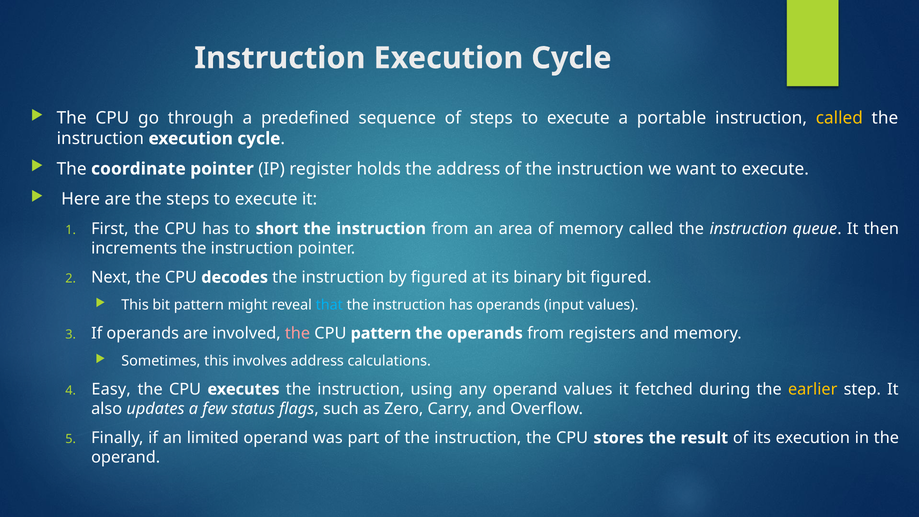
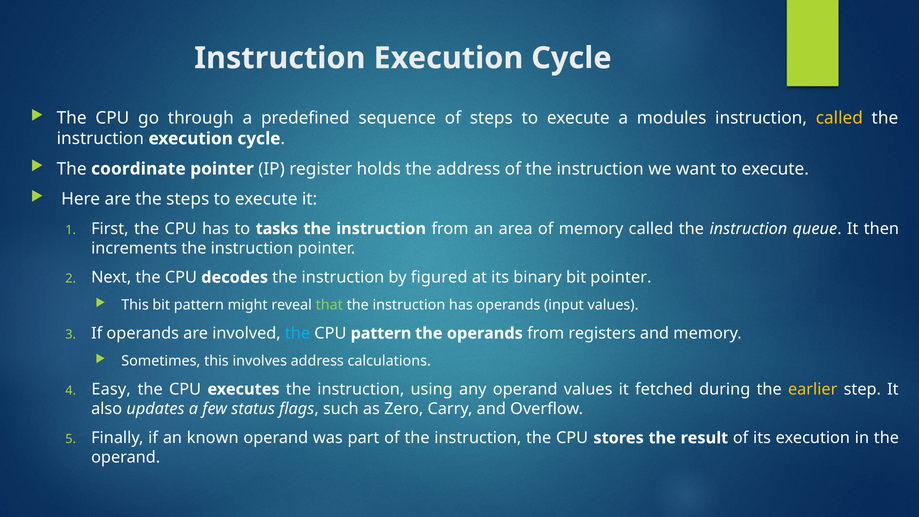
portable: portable -> modules
short: short -> tasks
bit figured: figured -> pointer
that colour: light blue -> light green
the at (298, 333) colour: pink -> light blue
limited: limited -> known
